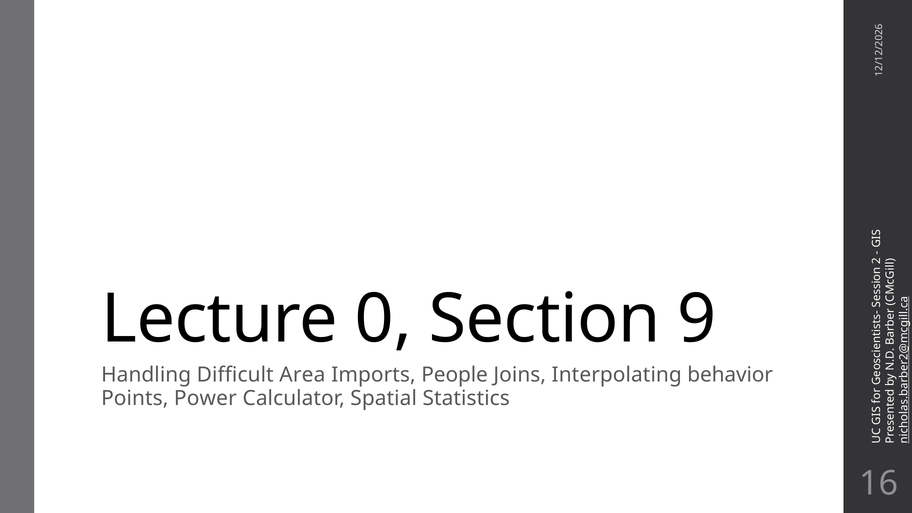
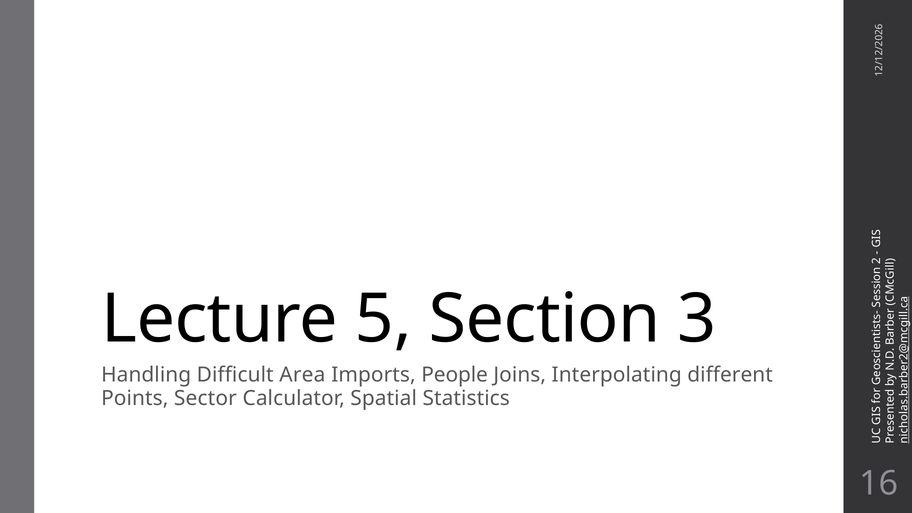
Lecture 0: 0 -> 5
9: 9 -> 3
behavior: behavior -> different
Power: Power -> Sector
